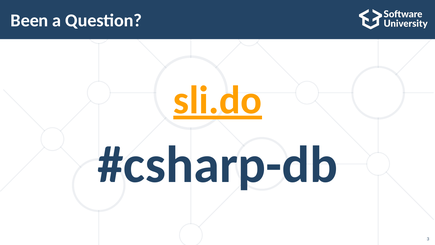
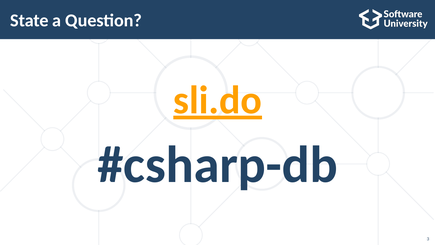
Been: Been -> State
